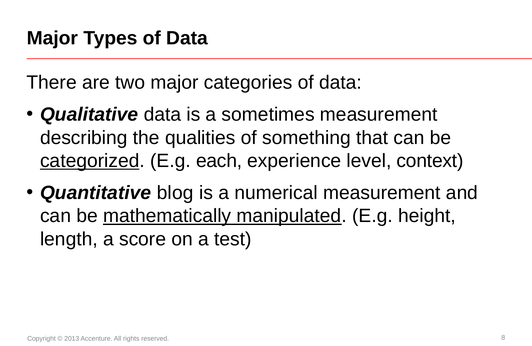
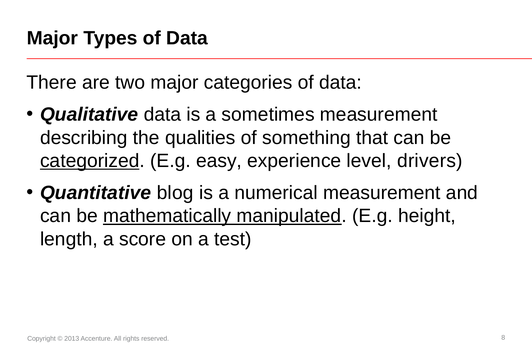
each: each -> easy
context: context -> drivers
